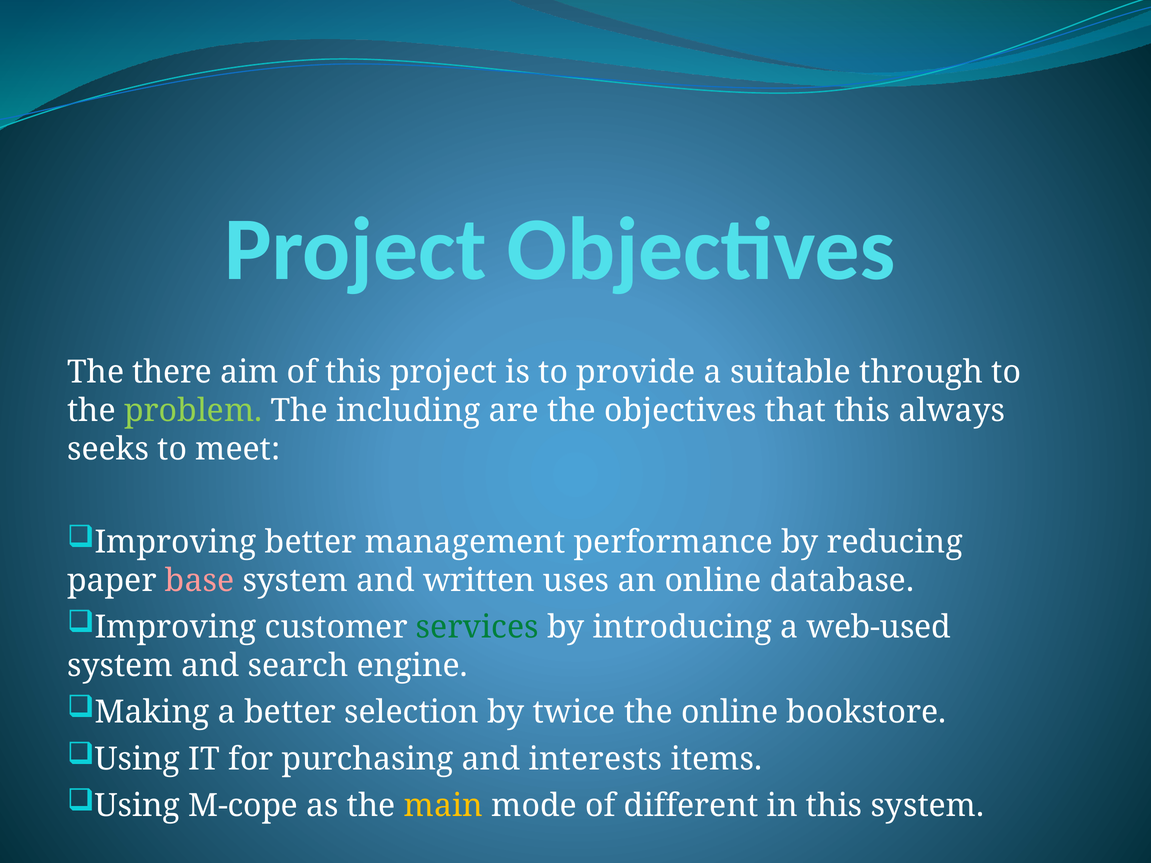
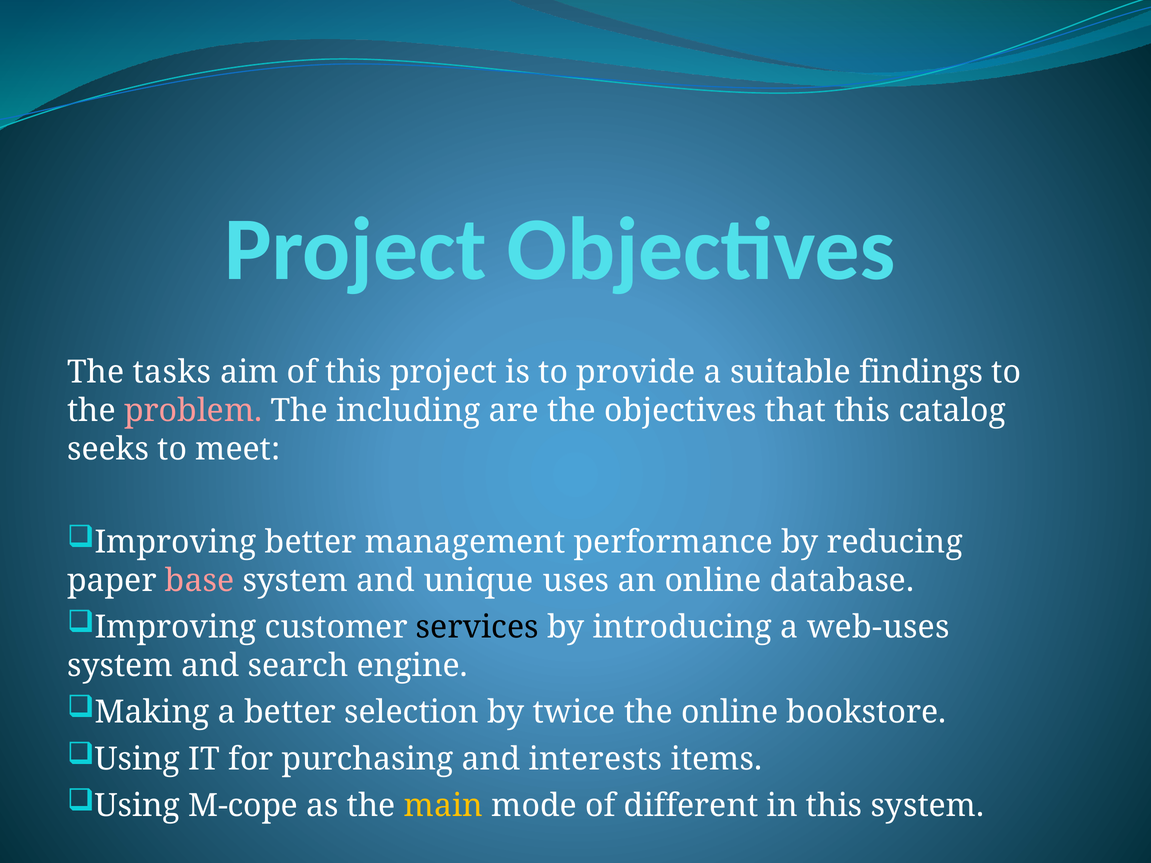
there: there -> tasks
through: through -> findings
problem colour: light green -> pink
always: always -> catalog
written: written -> unique
services colour: green -> black
web-used: web-used -> web-uses
